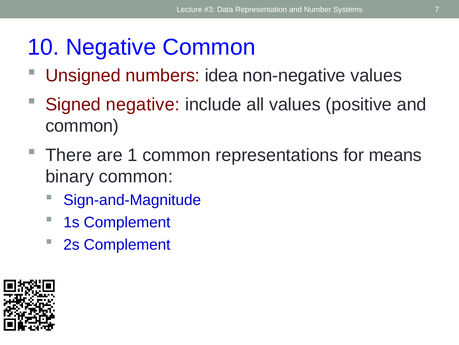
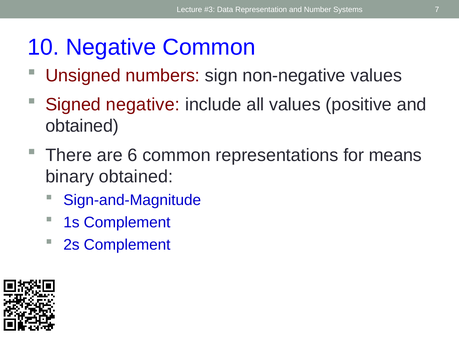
idea: idea -> sign
common at (82, 126): common -> obtained
1: 1 -> 6
binary common: common -> obtained
